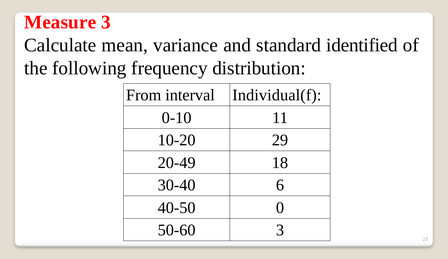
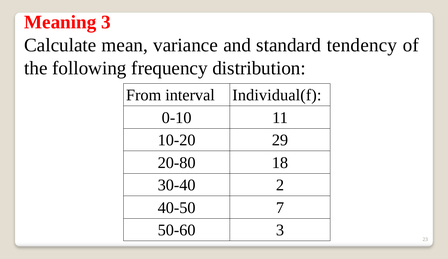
Measure: Measure -> Meaning
identified: identified -> tendency
20-49: 20-49 -> 20-80
6: 6 -> 2
0: 0 -> 7
